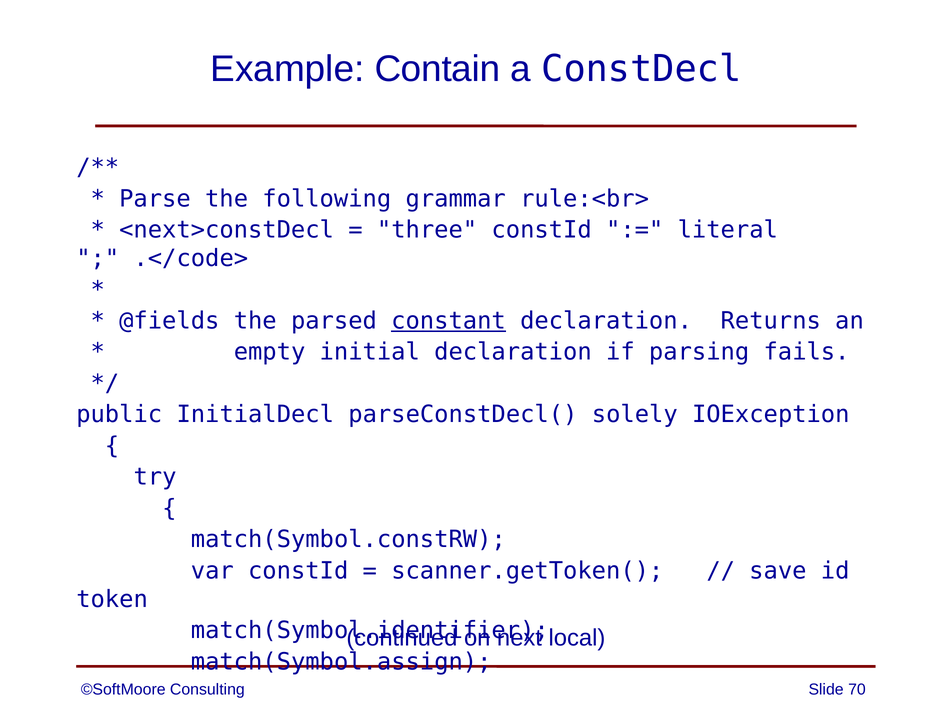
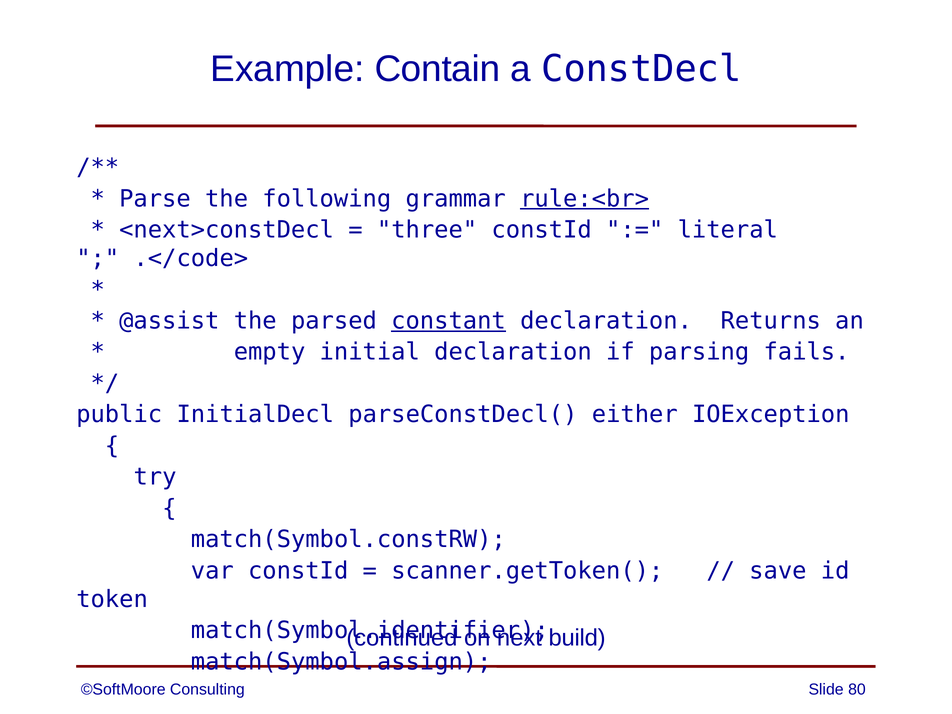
rule:<br> underline: none -> present
@fields: @fields -> @assist
solely: solely -> either
local: local -> build
70: 70 -> 80
